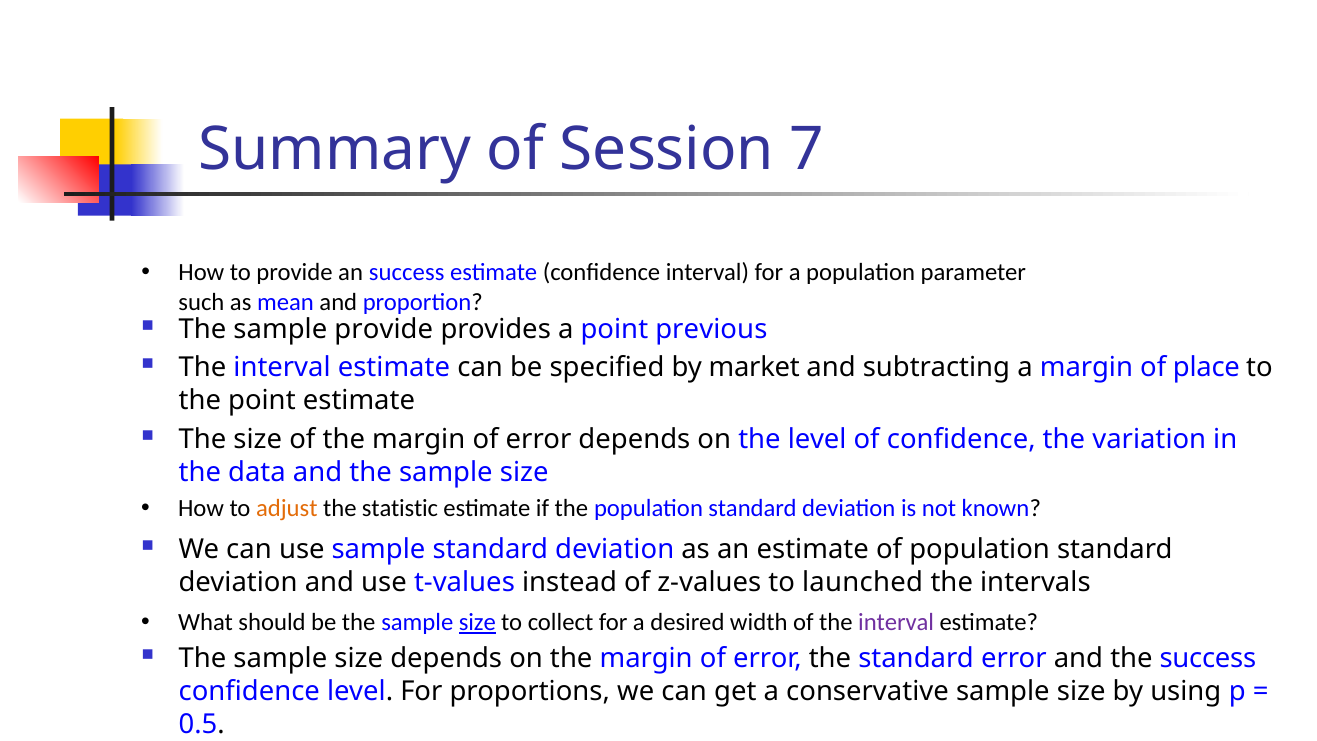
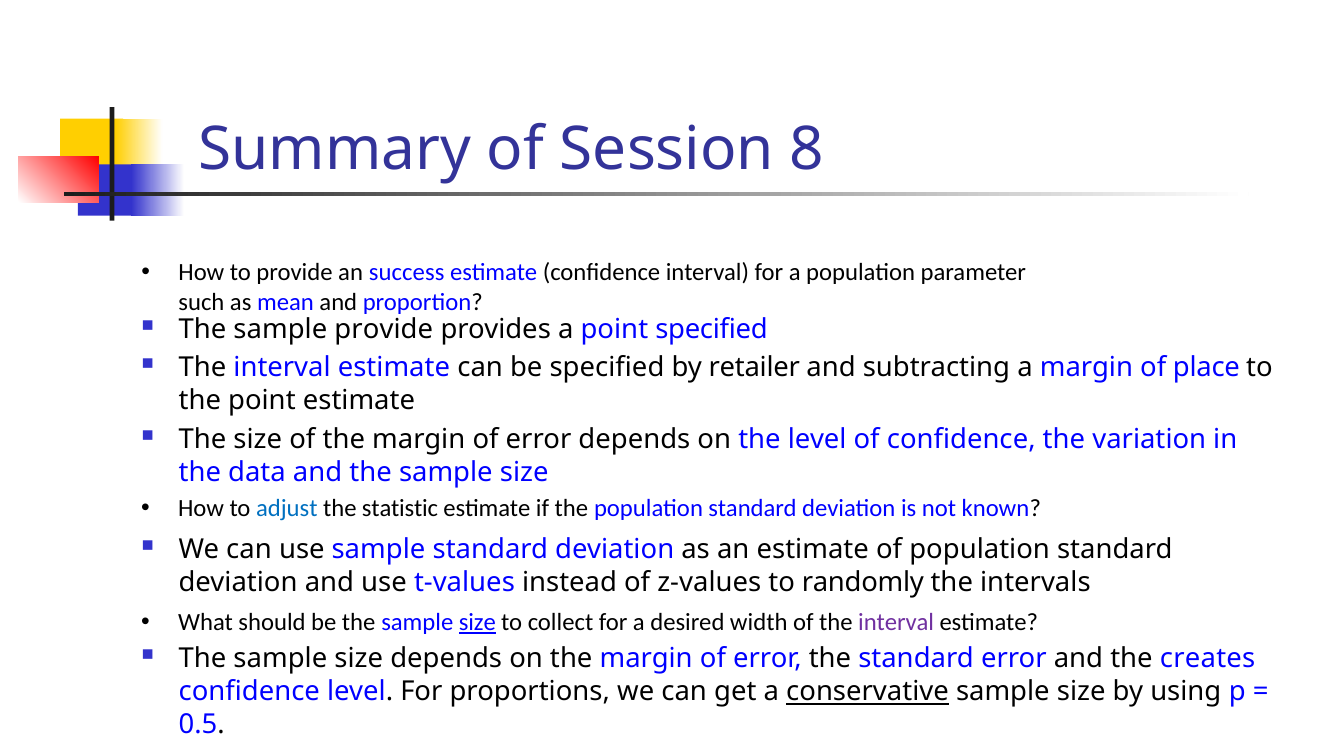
7: 7 -> 8
point previous: previous -> specified
market: market -> retailer
adjust colour: orange -> blue
launched: launched -> randomly
the success: success -> creates
conservative underline: none -> present
